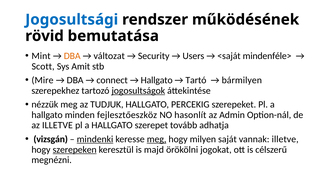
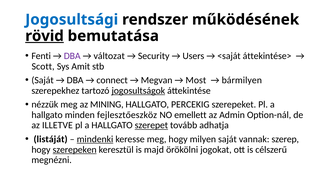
rövid underline: none -> present
Mint: Mint -> Fenti
DBA at (72, 56) colour: orange -> purple
mindenféle>: mindenféle> -> áttekintése>
Mire at (43, 80): Mire -> Saját
Hallgato at (157, 80): Hallgato -> Megvan
Tartó: Tartó -> Most
TUDJUK: TUDJUK -> MINING
hasonlít: hasonlít -> emellett
szerepet underline: none -> present
vizsgán: vizsgán -> listáját
meg at (157, 139) underline: present -> none
vannak illetve: illetve -> szerep
